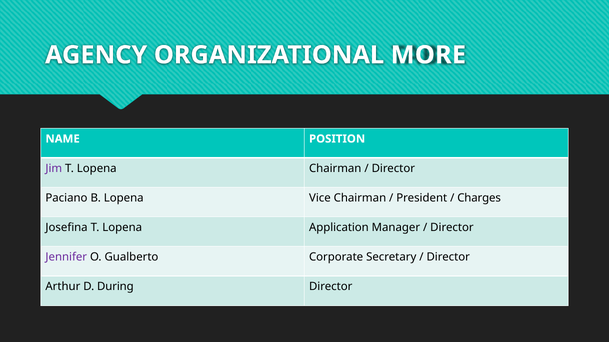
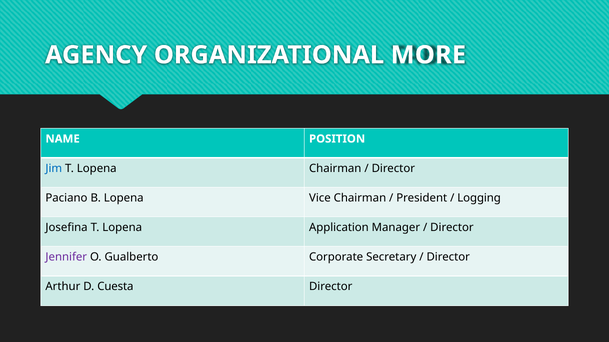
Jim colour: purple -> blue
Charges: Charges -> Logging
During: During -> Cuesta
